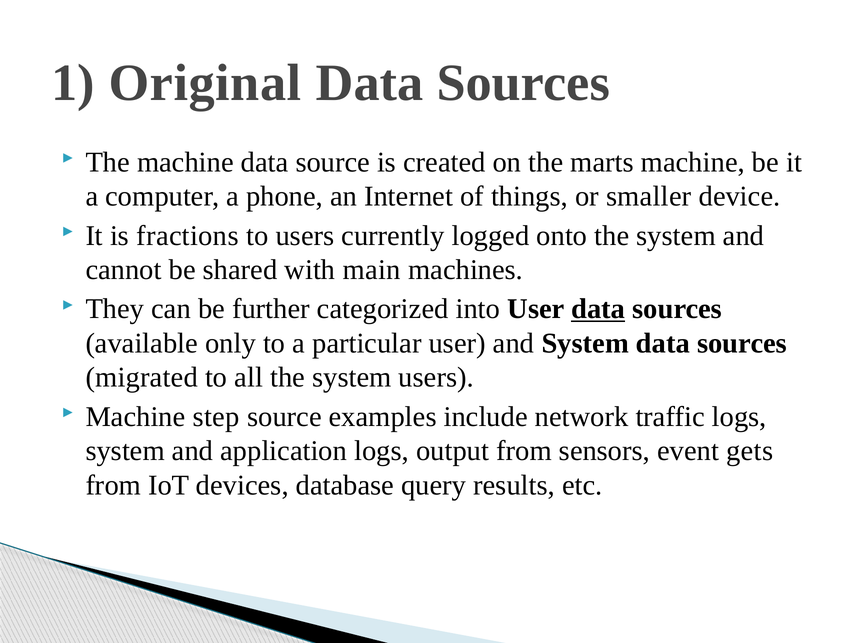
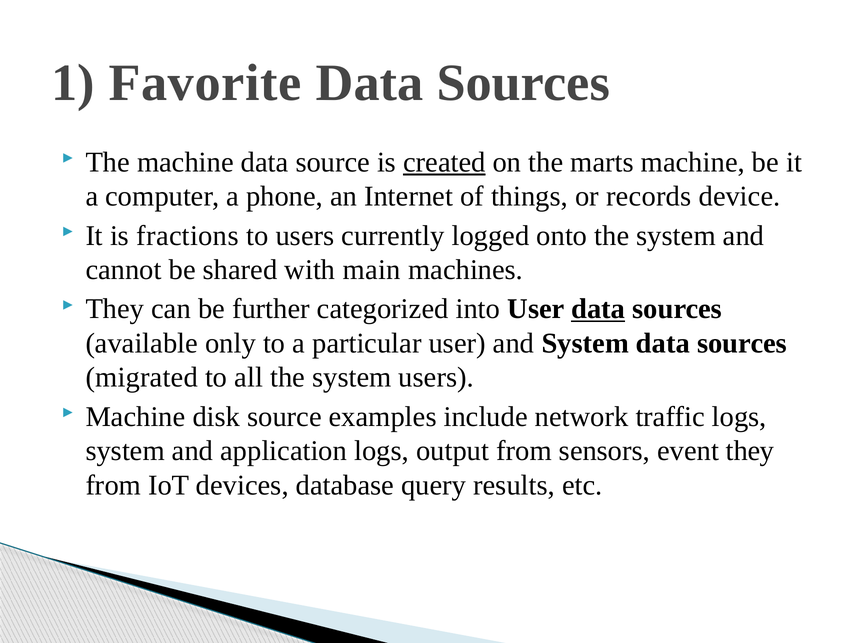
Original: Original -> Favorite
created underline: none -> present
smaller: smaller -> records
step: step -> disk
event gets: gets -> they
